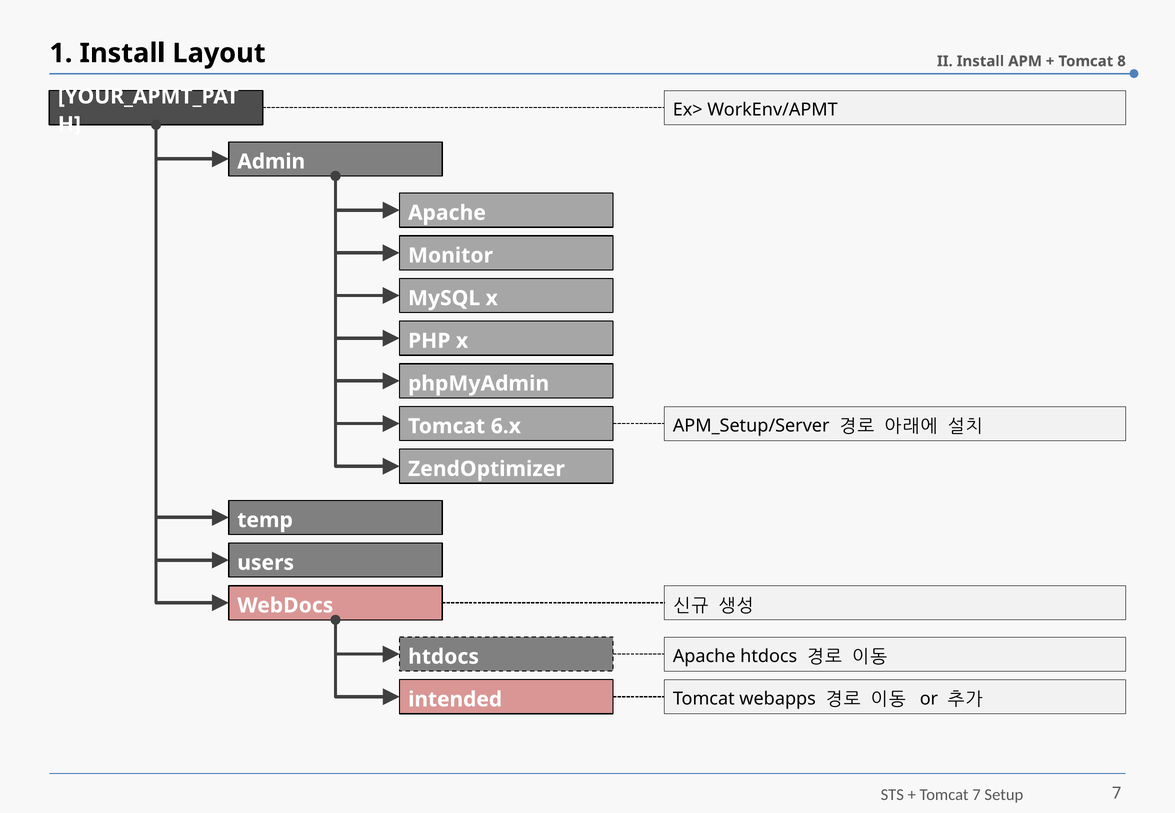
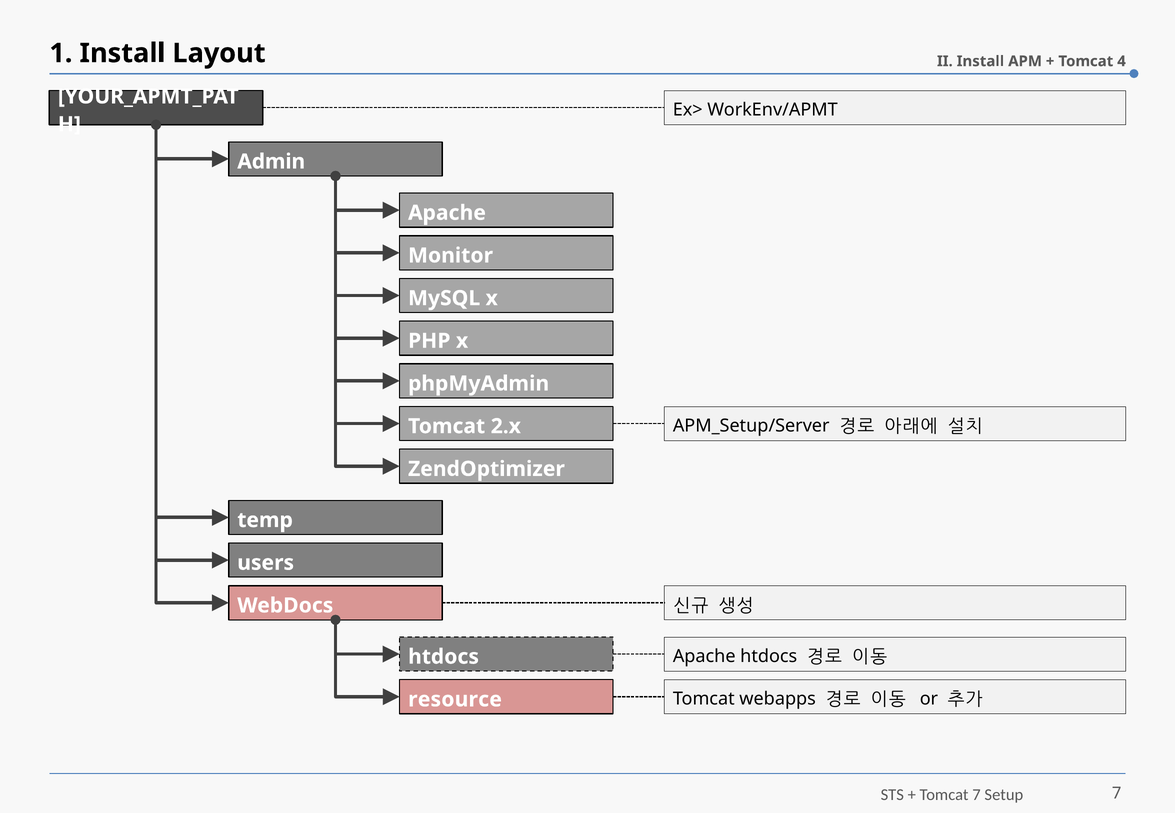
8: 8 -> 4
6.x: 6.x -> 2.x
intended: intended -> resource
